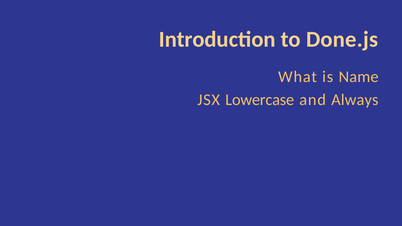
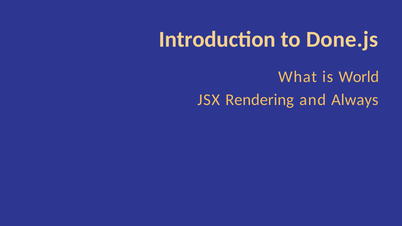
Name: Name -> World
Lowercase: Lowercase -> Rendering
